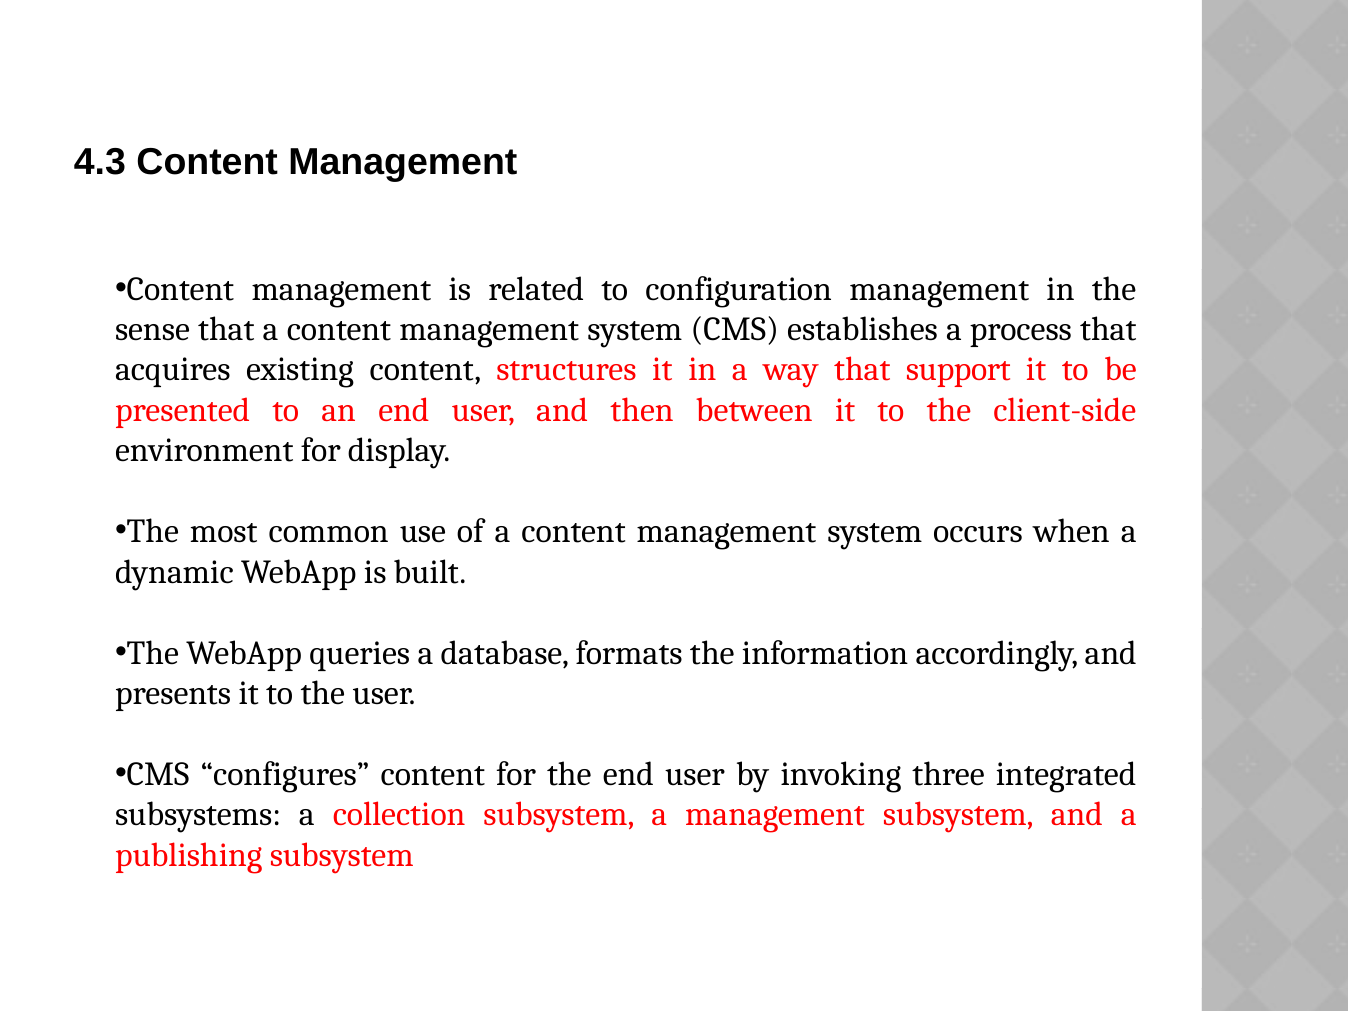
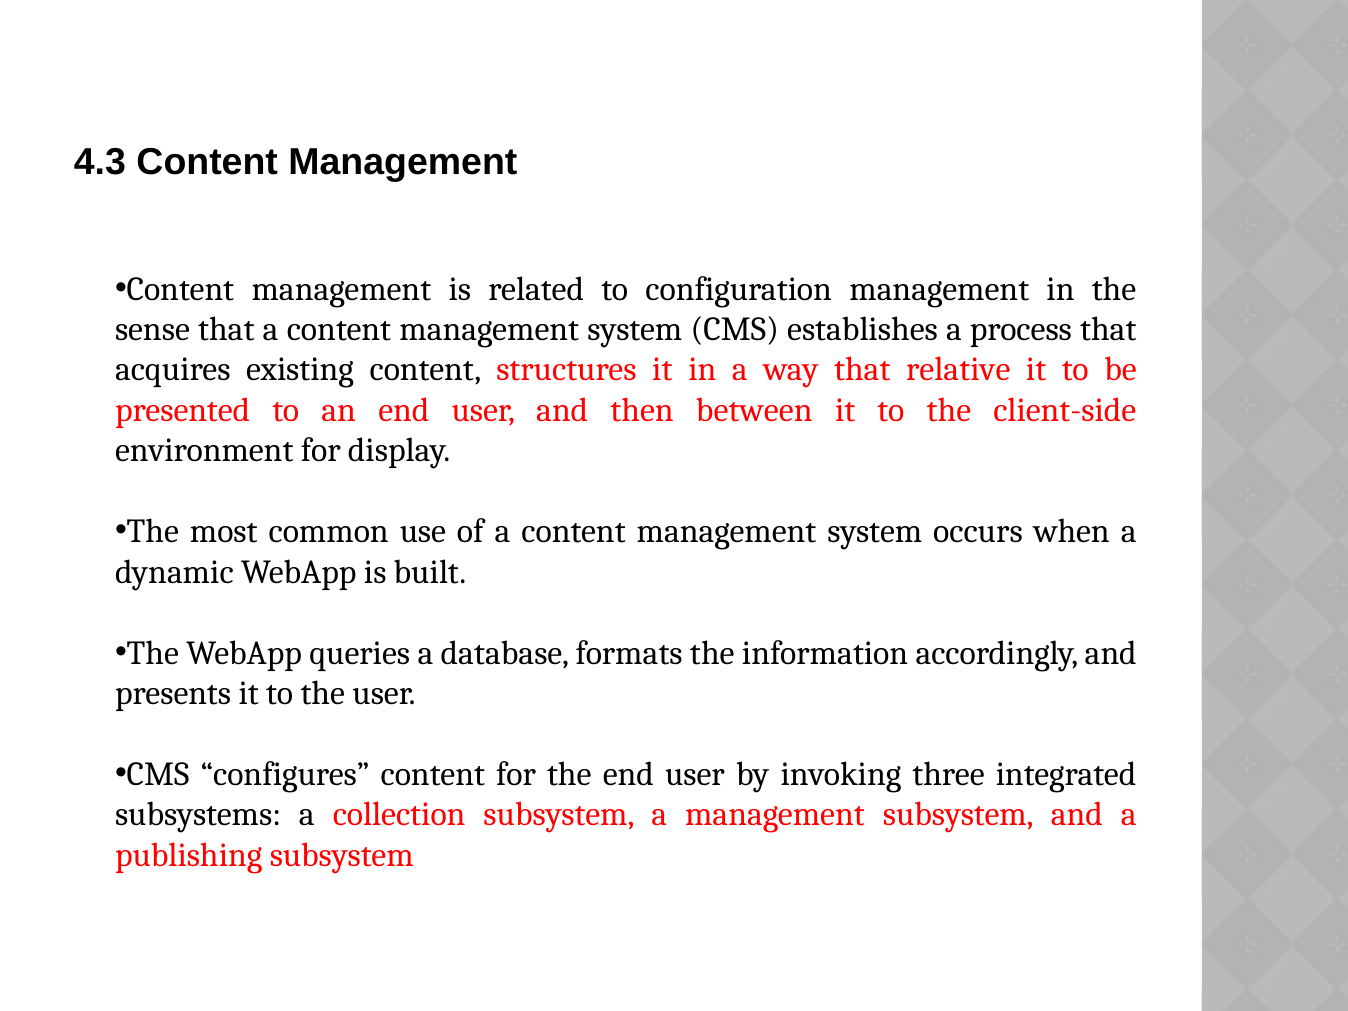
support: support -> relative
